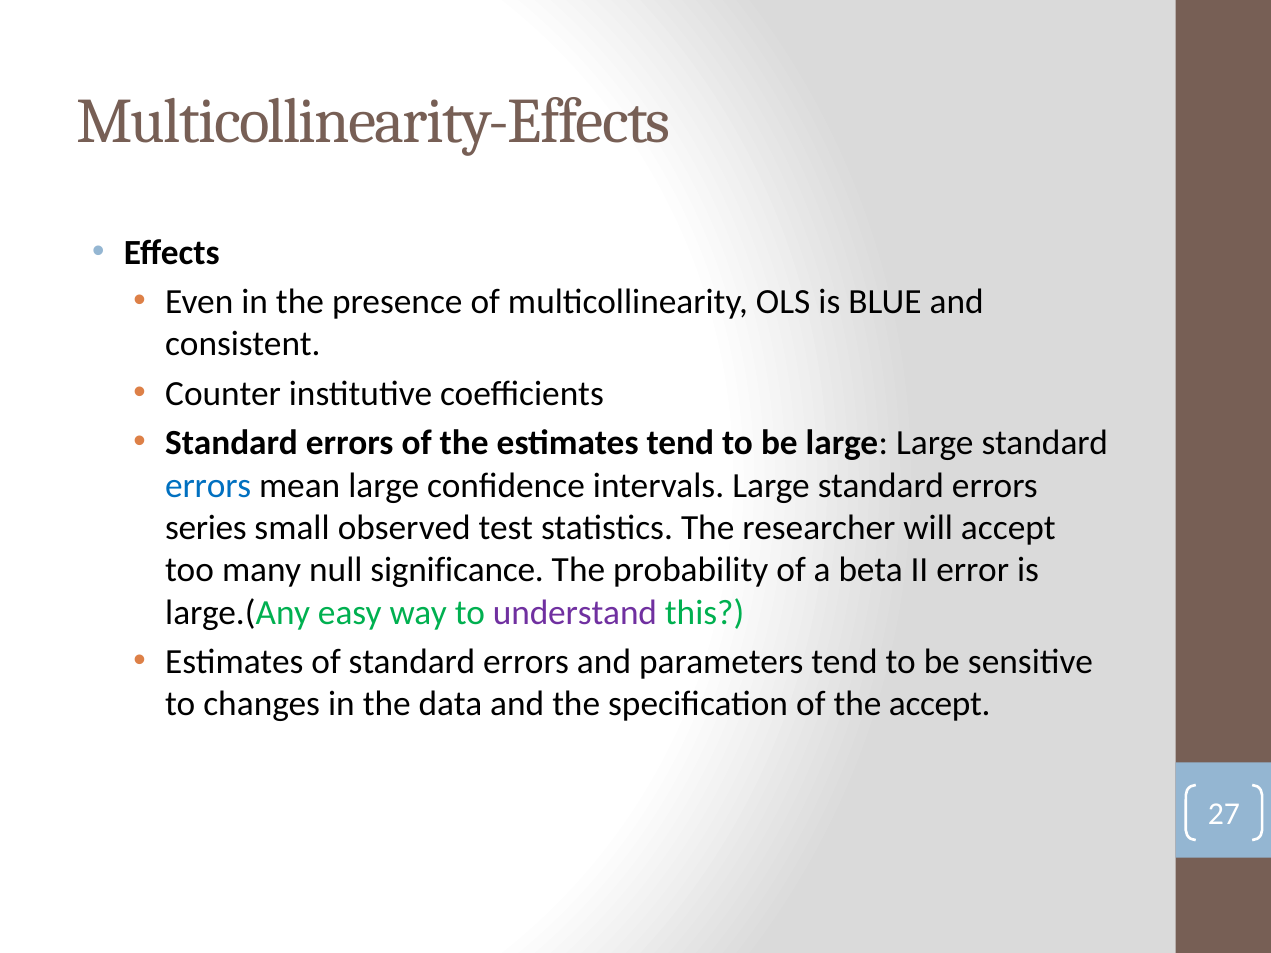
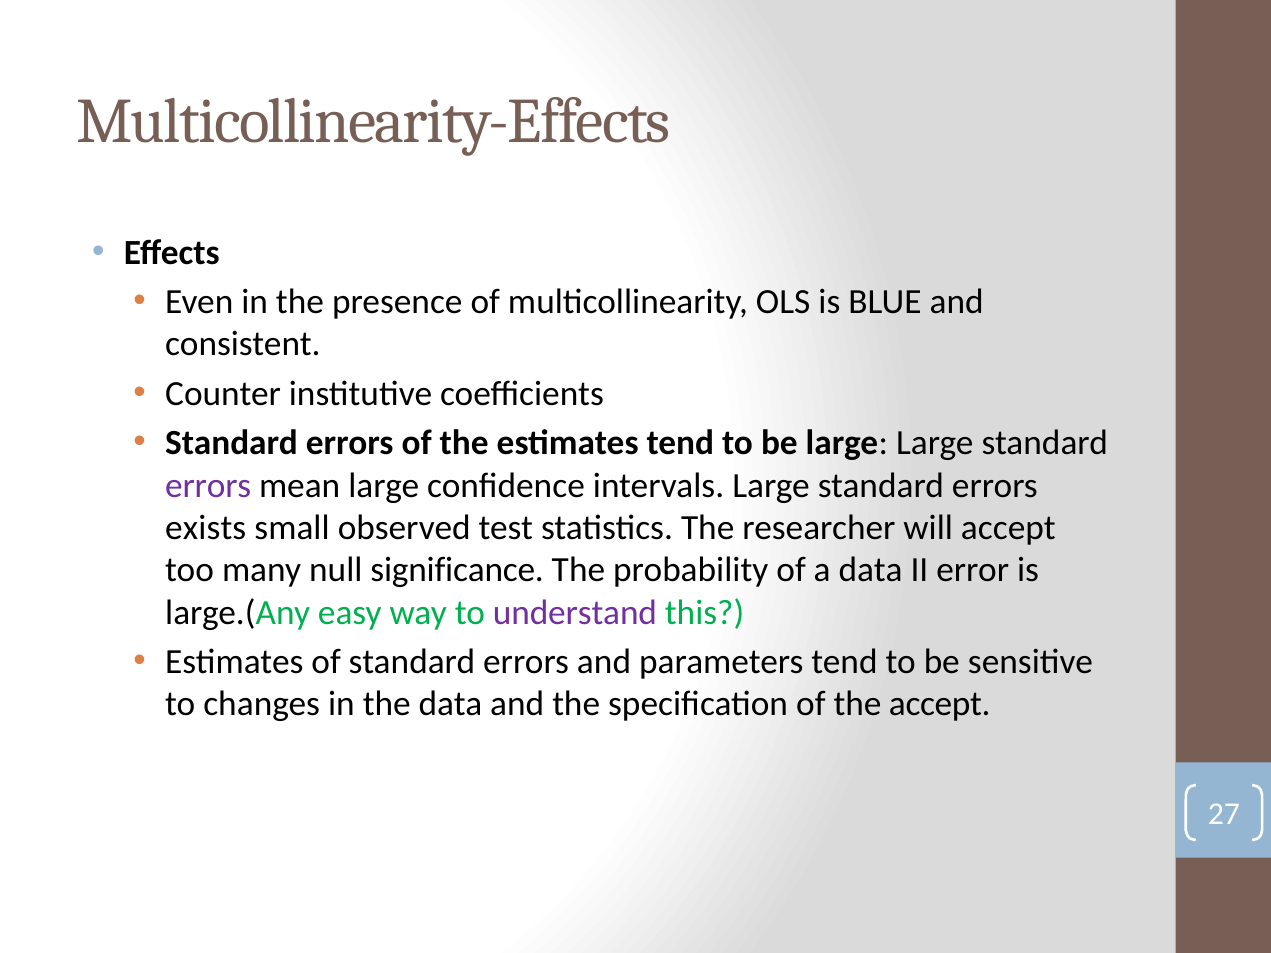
errors at (208, 486) colour: blue -> purple
series: series -> exists
a beta: beta -> data
